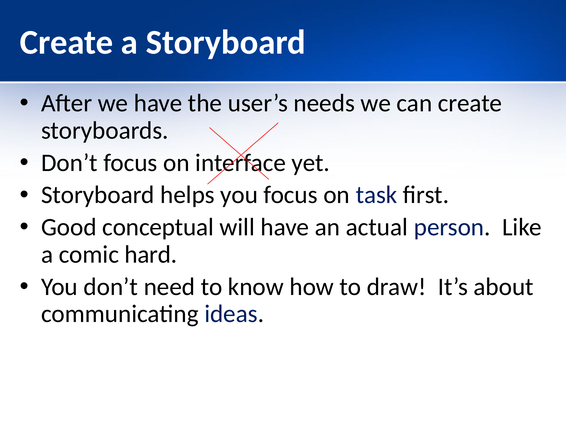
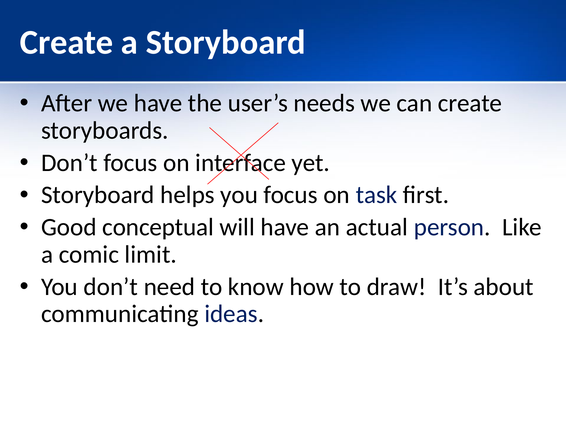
hard: hard -> limit
